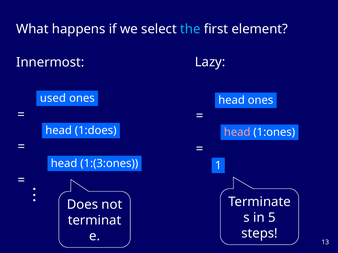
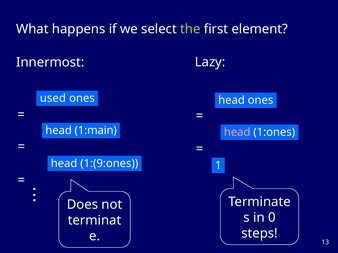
the colour: light blue -> light green
1:does: 1:does -> 1:main
1:(3:ones: 1:(3:ones -> 1:(9:ones
5: 5 -> 0
